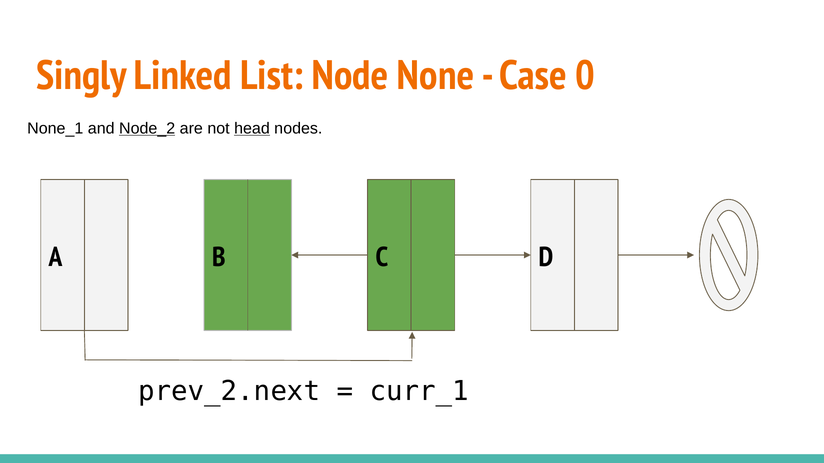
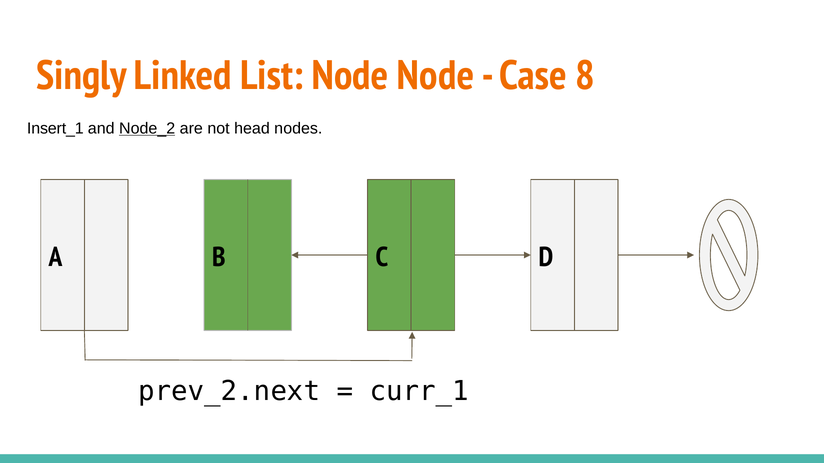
Node None: None -> Node
0: 0 -> 8
None_1: None_1 -> Insert_1
head underline: present -> none
